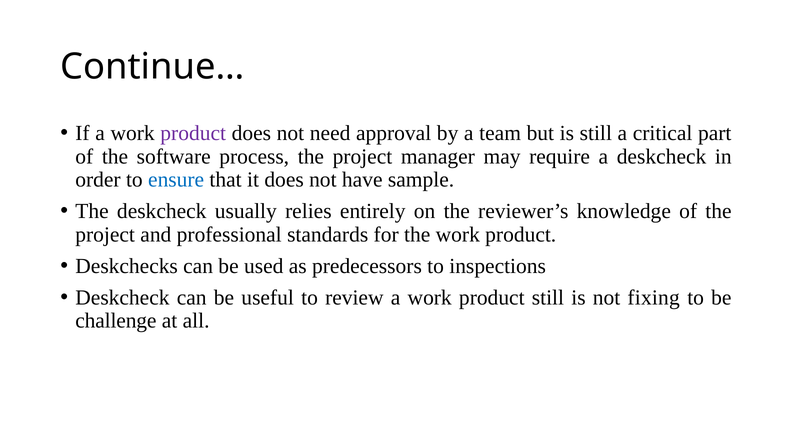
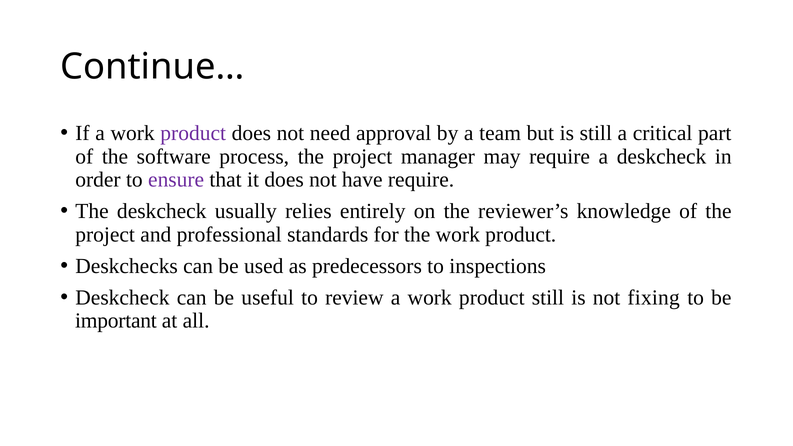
ensure colour: blue -> purple
have sample: sample -> require
challenge: challenge -> important
